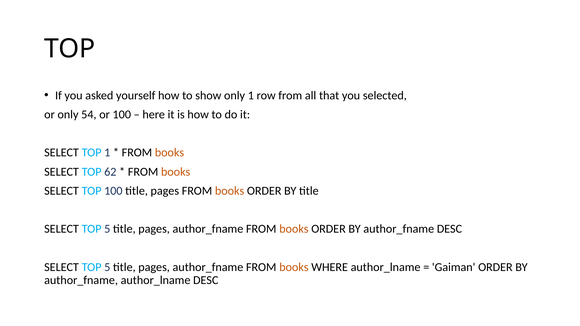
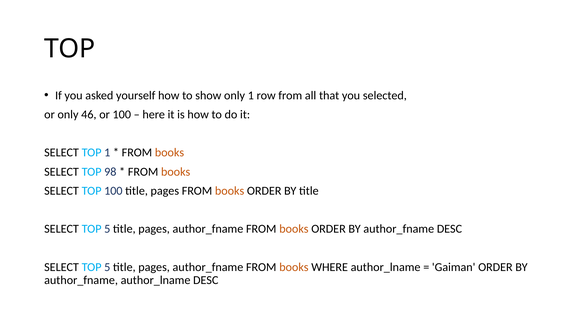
54: 54 -> 46
62: 62 -> 98
